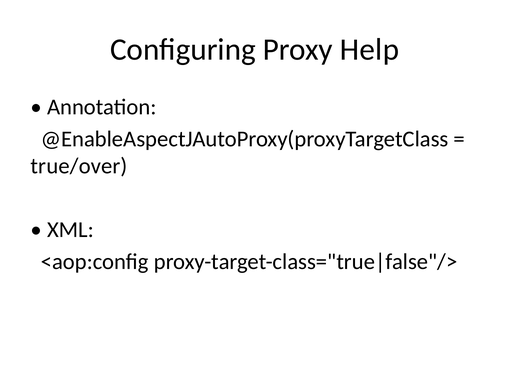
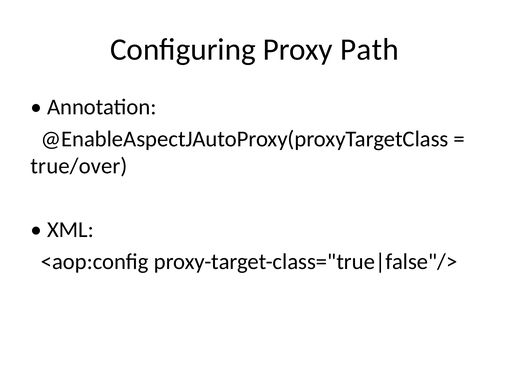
Help: Help -> Path
